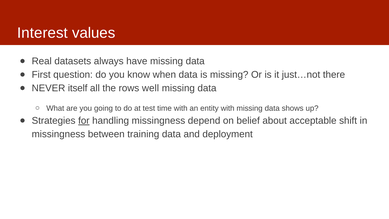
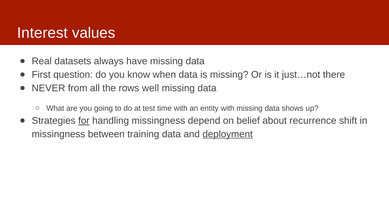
itself: itself -> from
acceptable: acceptable -> recurrence
deployment underline: none -> present
